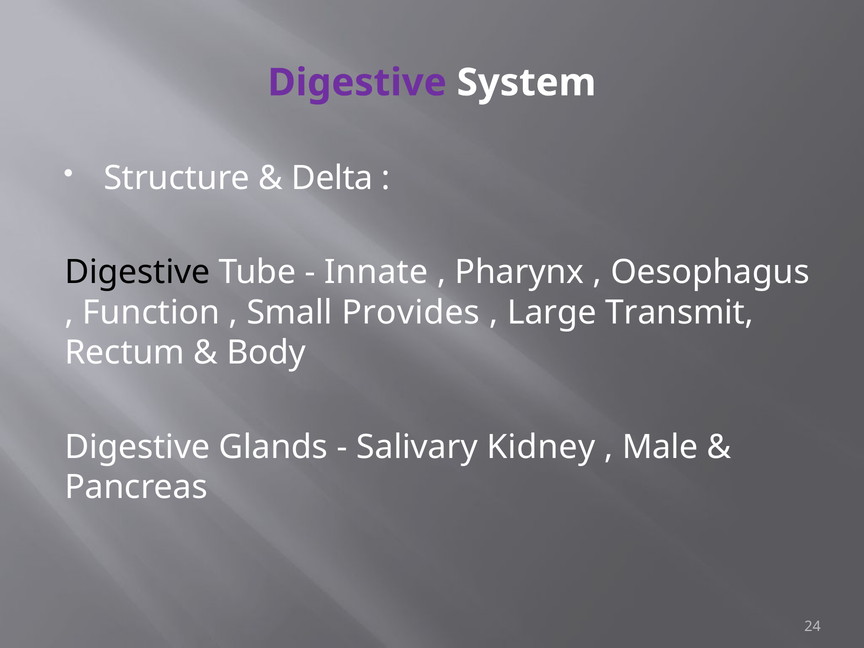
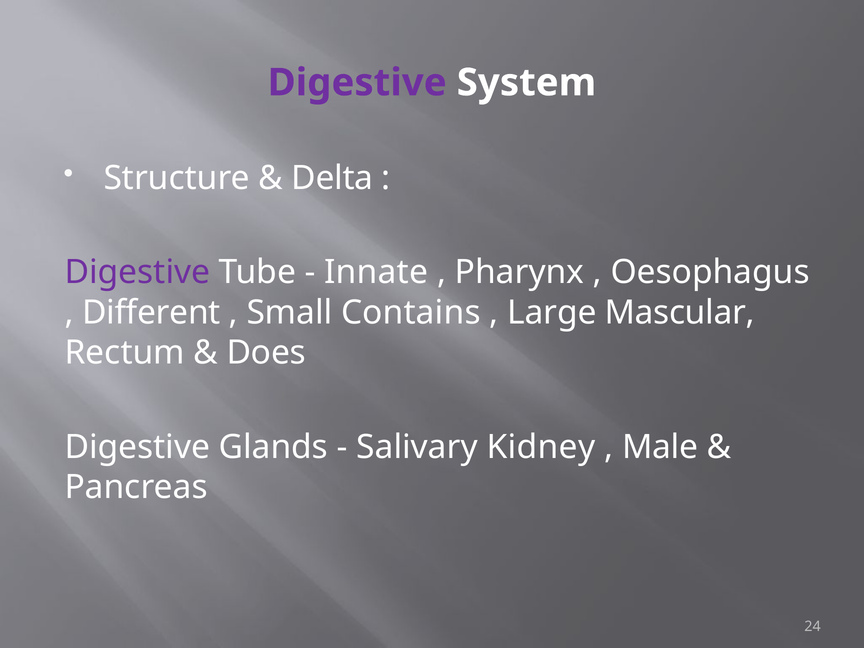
Digestive at (137, 272) colour: black -> purple
Function: Function -> Different
Provides: Provides -> Contains
Transmit: Transmit -> Mascular
Body: Body -> Does
